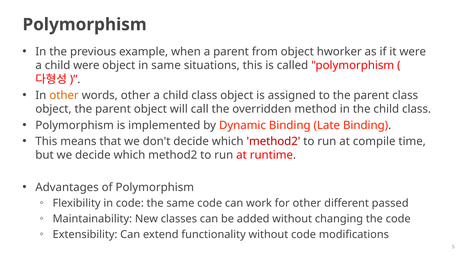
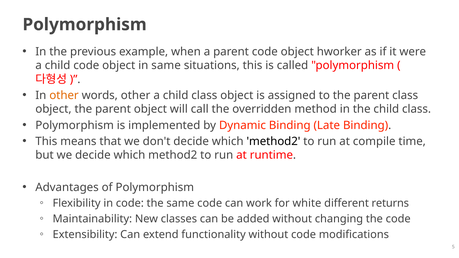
parent from: from -> code
child were: were -> code
method2 at (273, 142) colour: red -> black
for other: other -> white
passed: passed -> returns
